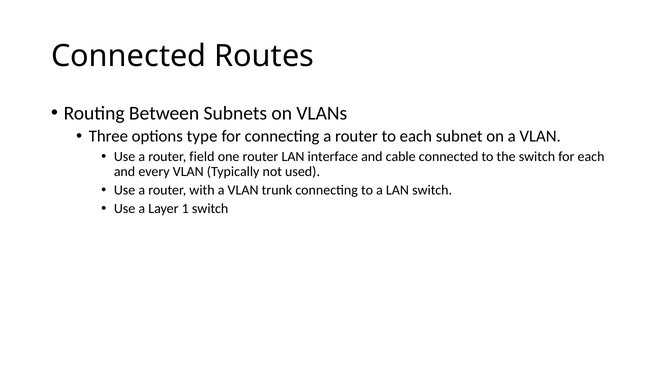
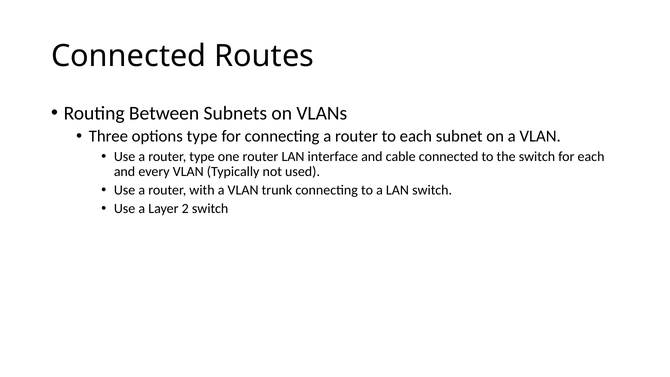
router field: field -> type
1: 1 -> 2
